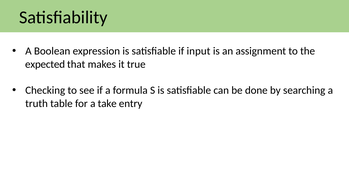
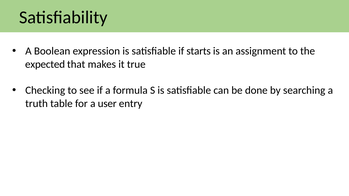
input: input -> starts
take: take -> user
